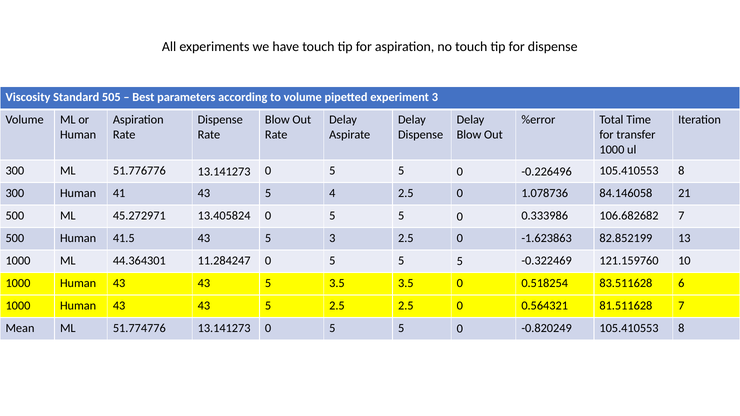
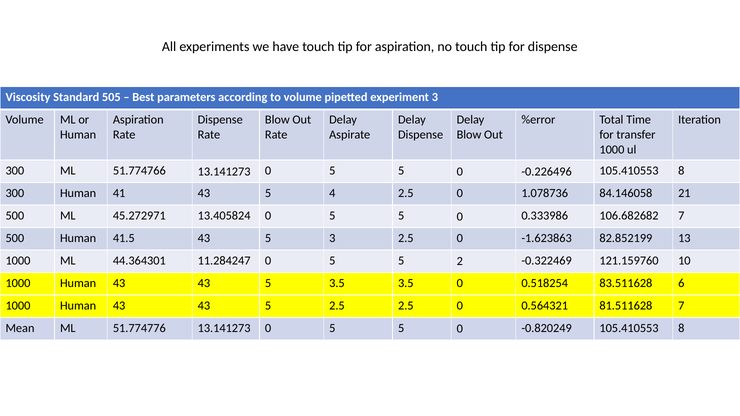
51.776776: 51.776776 -> 51.774766
5 5 5: 5 -> 2
